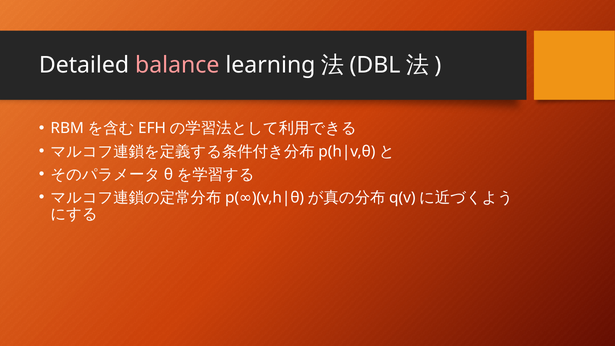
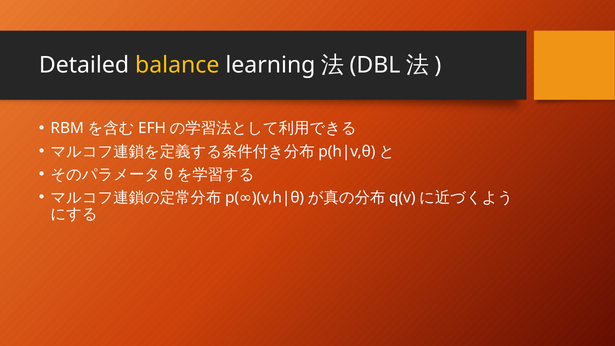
balance colour: pink -> yellow
